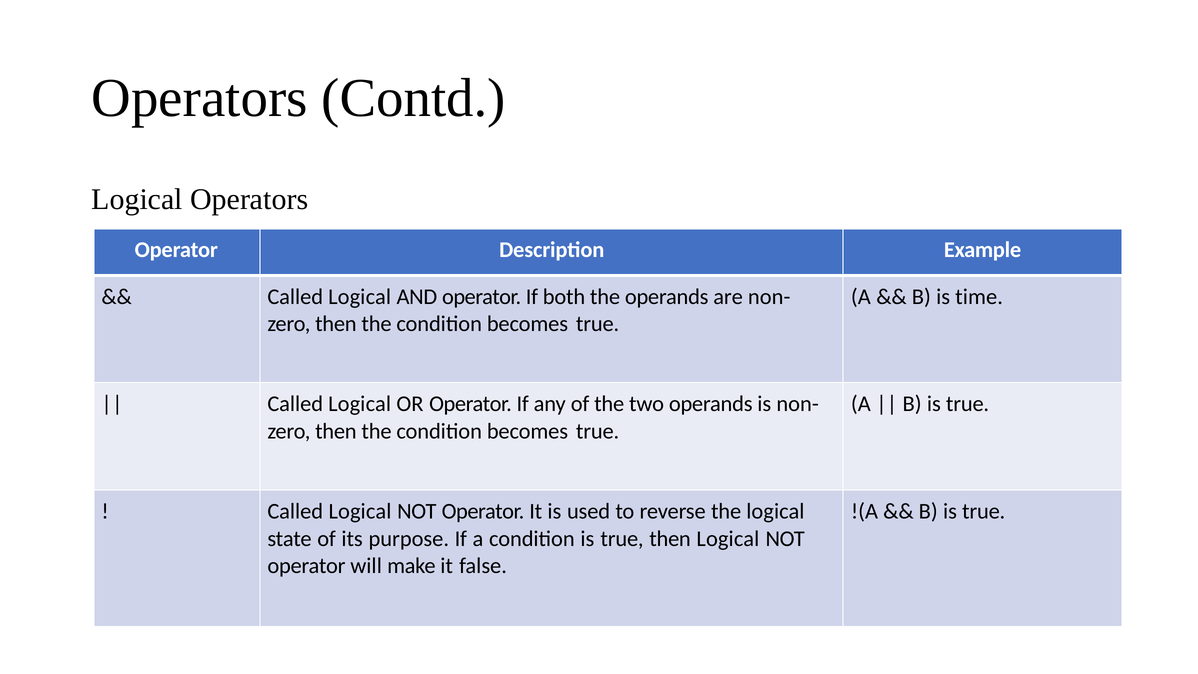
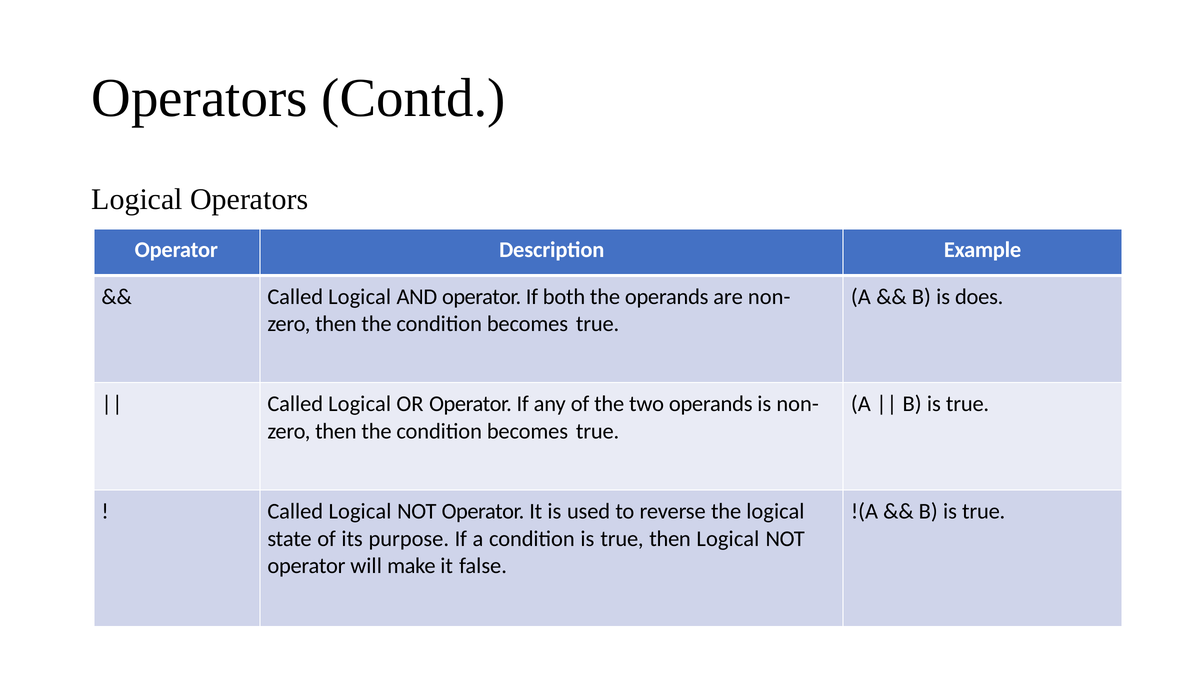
time: time -> does
